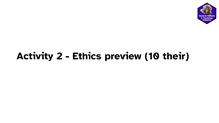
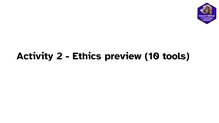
their: their -> tools
